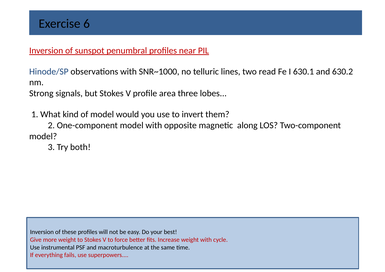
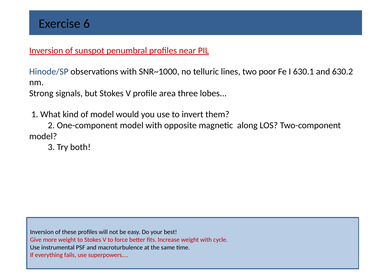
read: read -> poor
